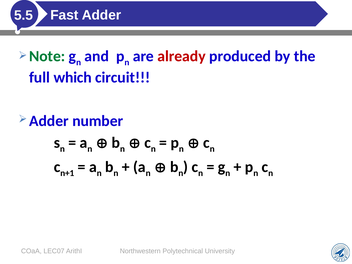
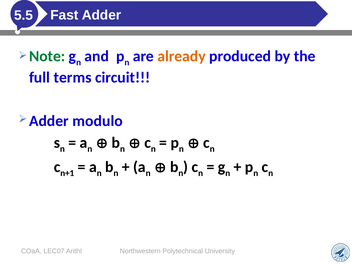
already colour: red -> orange
which: which -> terms
number: number -> modulo
